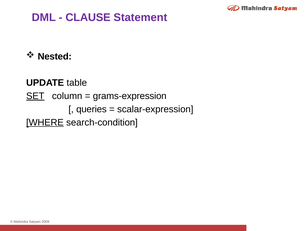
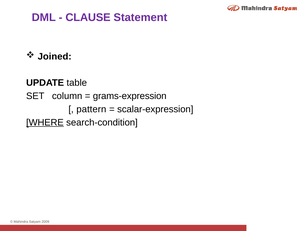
Nested: Nested -> Joined
SET underline: present -> none
queries: queries -> pattern
